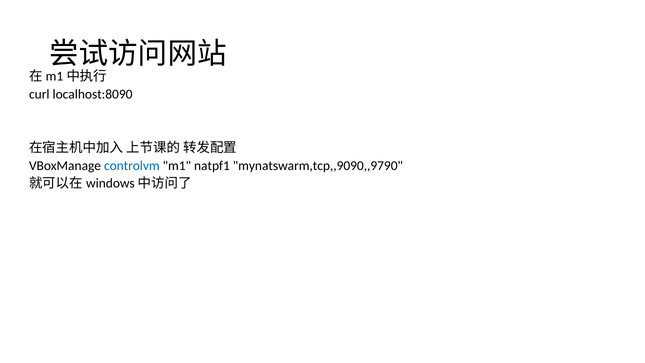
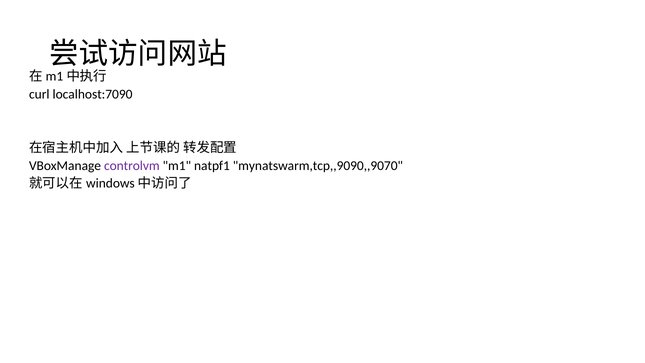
localhost:8090: localhost:8090 -> localhost:7090
controlvm colour: blue -> purple
mynatswarm,tcp,,9090,,9790: mynatswarm,tcp,,9090,,9790 -> mynatswarm,tcp,,9090,,9070
